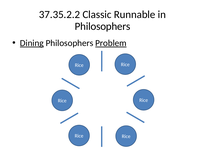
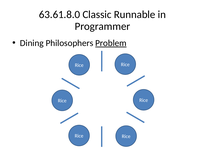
37.35.2.2: 37.35.2.2 -> 63.61.8.0
Philosophers at (103, 26): Philosophers -> Programmer
Dining underline: present -> none
